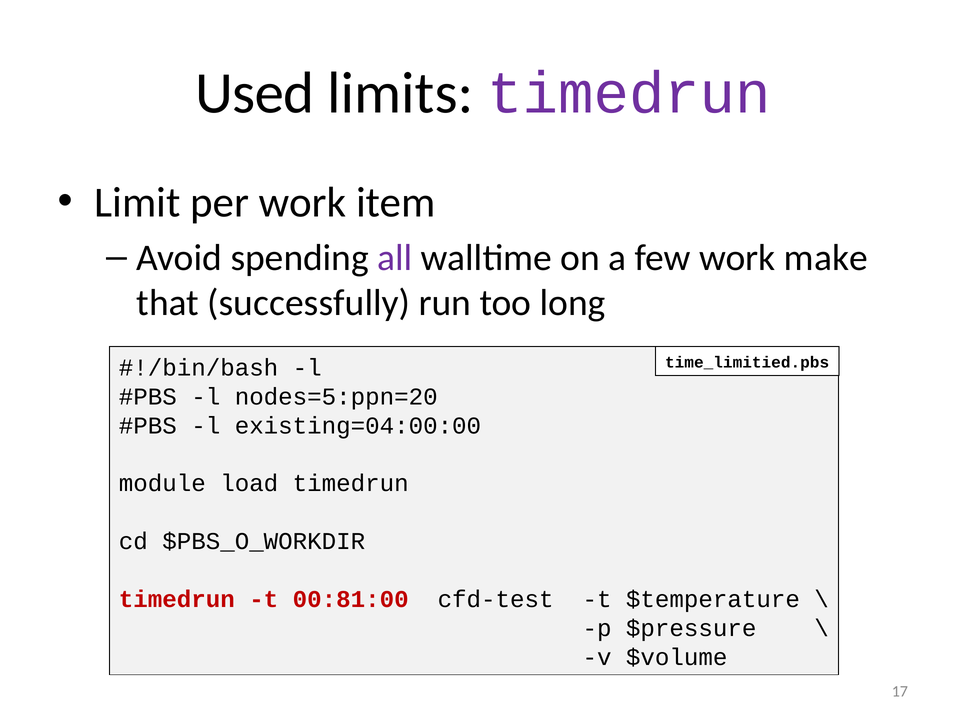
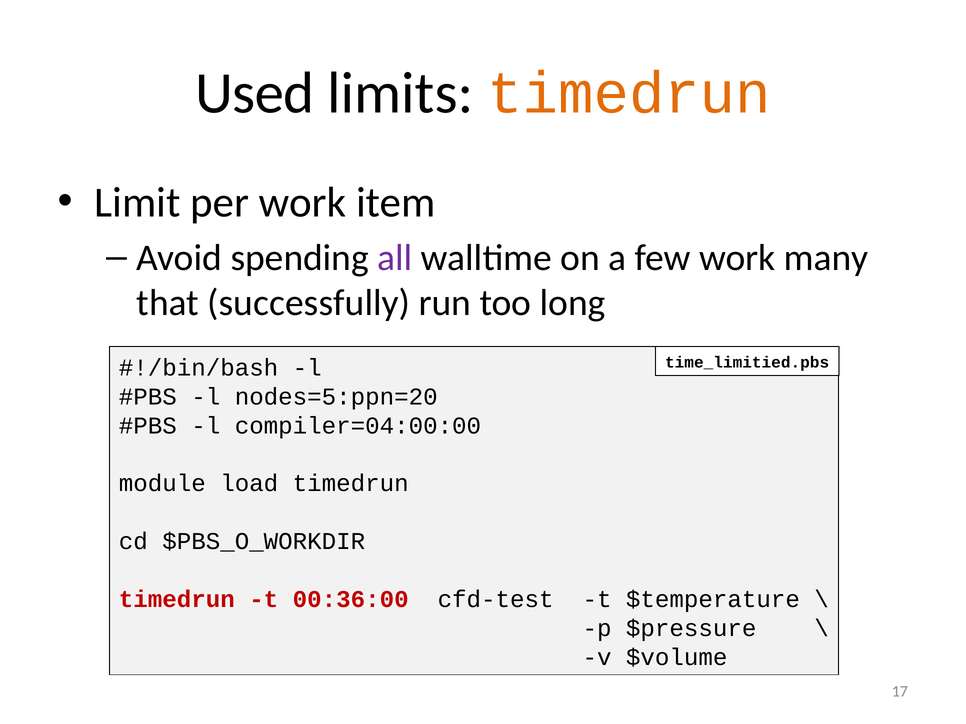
timedrun at (629, 94) colour: purple -> orange
make: make -> many
existing=04:00:00: existing=04:00:00 -> compiler=04:00:00
00:81:00: 00:81:00 -> 00:36:00
